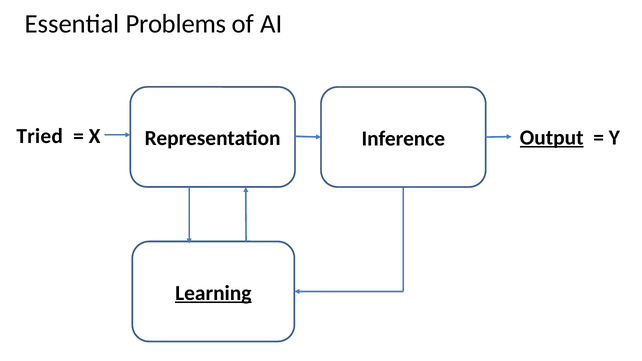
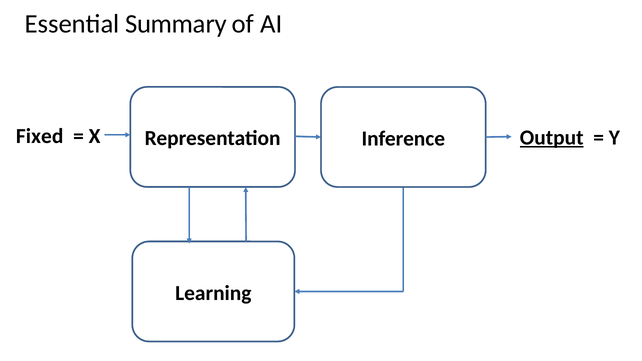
Problems: Problems -> Summary
Tried: Tried -> Fixed
Learning underline: present -> none
